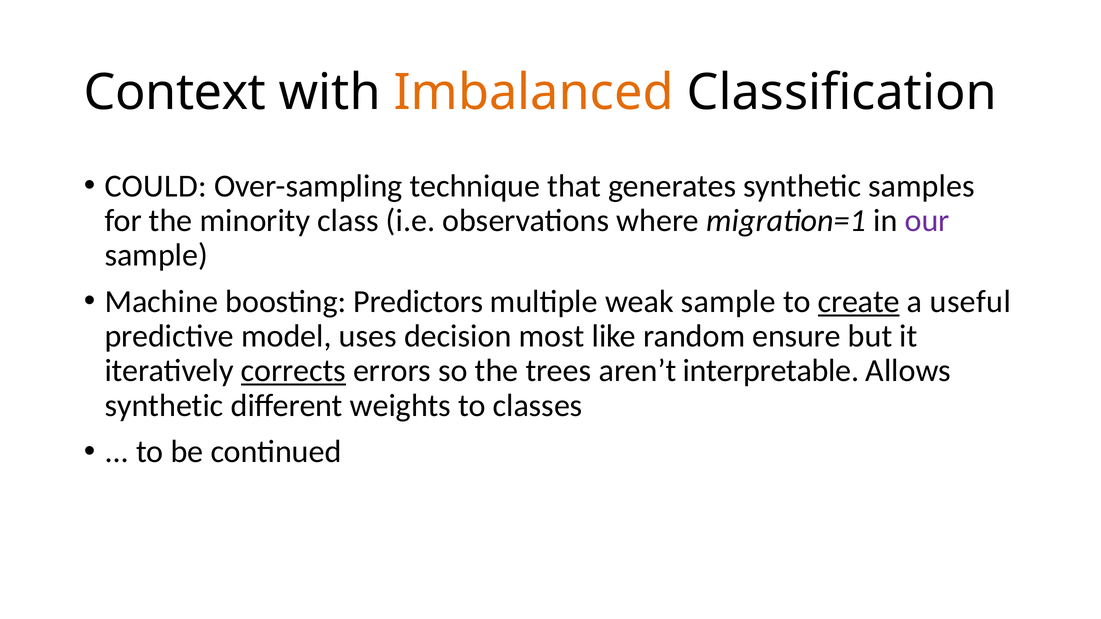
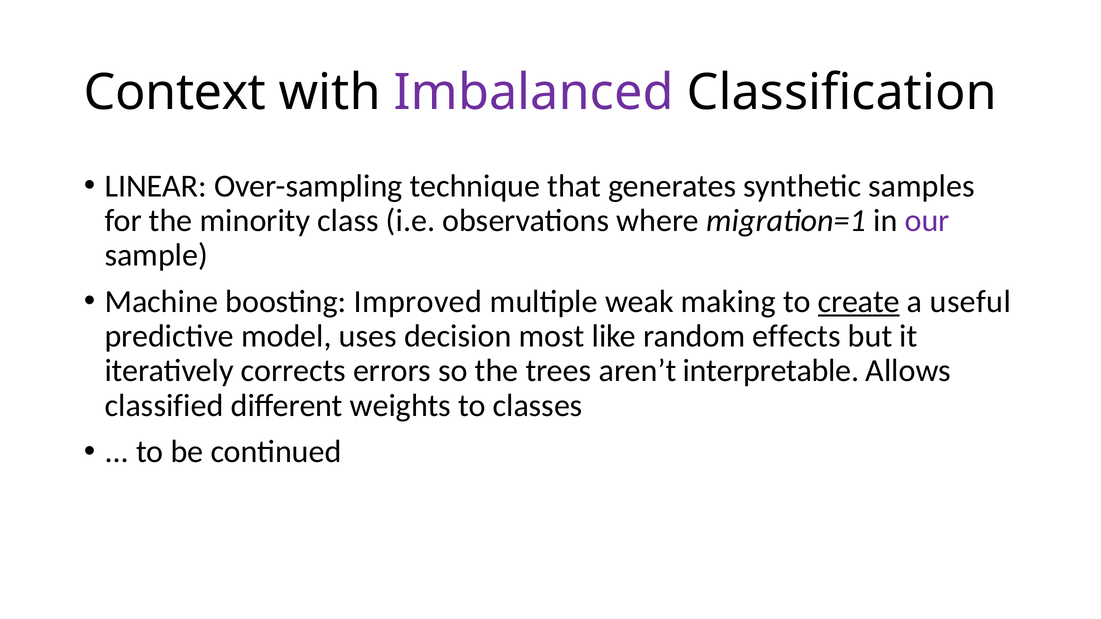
Imbalanced colour: orange -> purple
COULD: COULD -> LINEAR
Predictors: Predictors -> Improved
weak sample: sample -> making
ensure: ensure -> effects
corrects underline: present -> none
synthetic at (164, 406): synthetic -> classified
